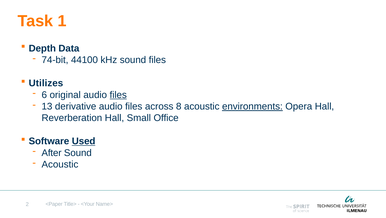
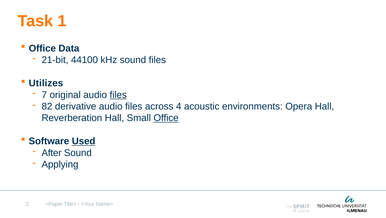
Depth at (42, 48): Depth -> Office
74-bit: 74-bit -> 21-bit
6: 6 -> 7
13: 13 -> 82
8: 8 -> 4
environments underline: present -> none
Office at (166, 118) underline: none -> present
Acoustic at (60, 164): Acoustic -> Applying
